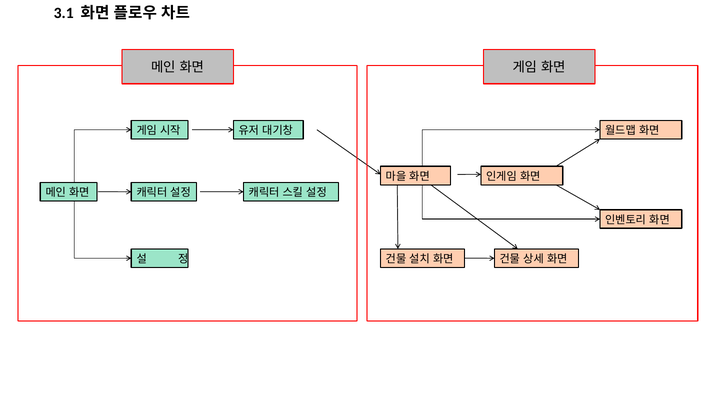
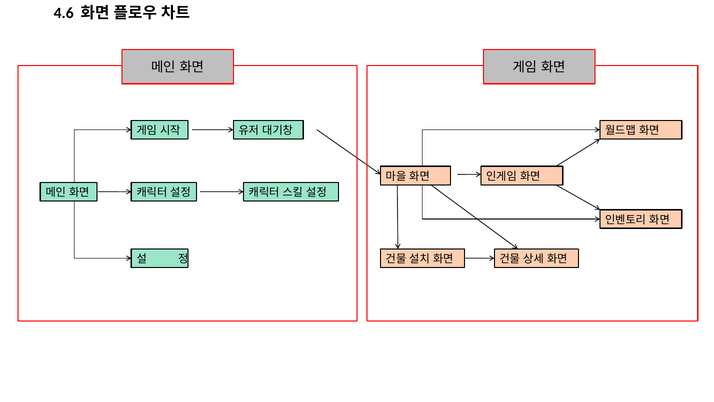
3.1: 3.1 -> 4.6
